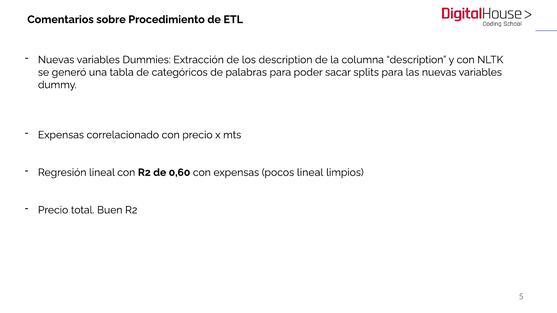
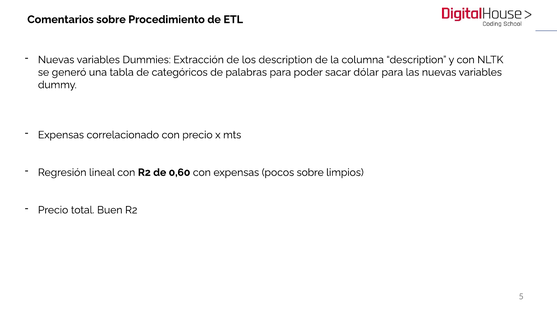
splits: splits -> dólar
pocos lineal: lineal -> sobre
